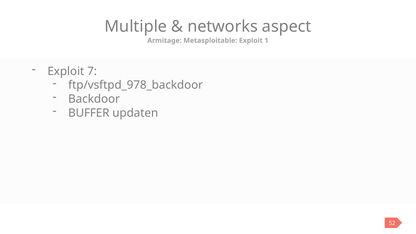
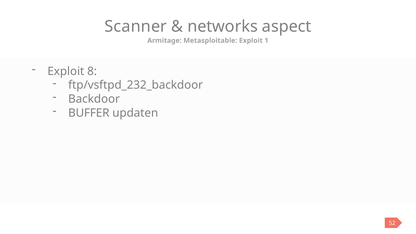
Multiple: Multiple -> Scanner
7: 7 -> 8
ftp/vsftpd_978_backdoor: ftp/vsftpd_978_backdoor -> ftp/vsftpd_232_backdoor
